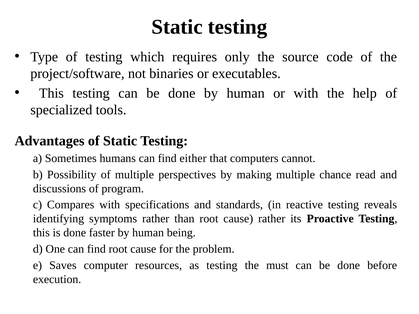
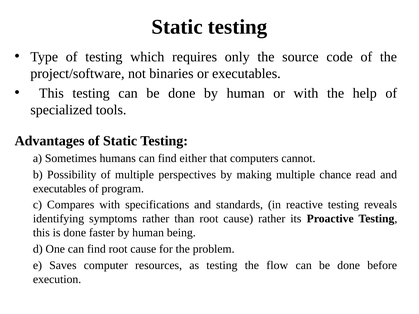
discussions at (60, 189): discussions -> executables
must: must -> flow
